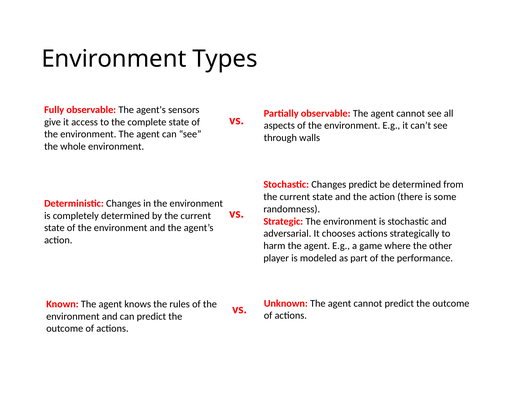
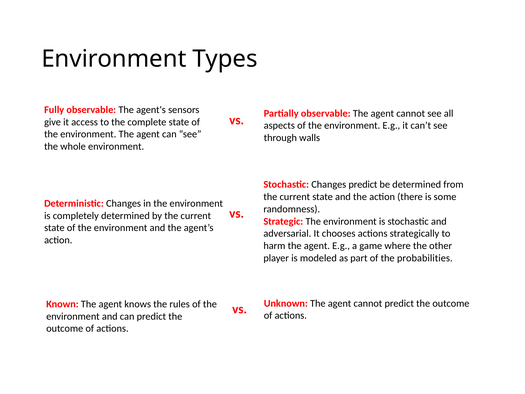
performance: performance -> probabilities
